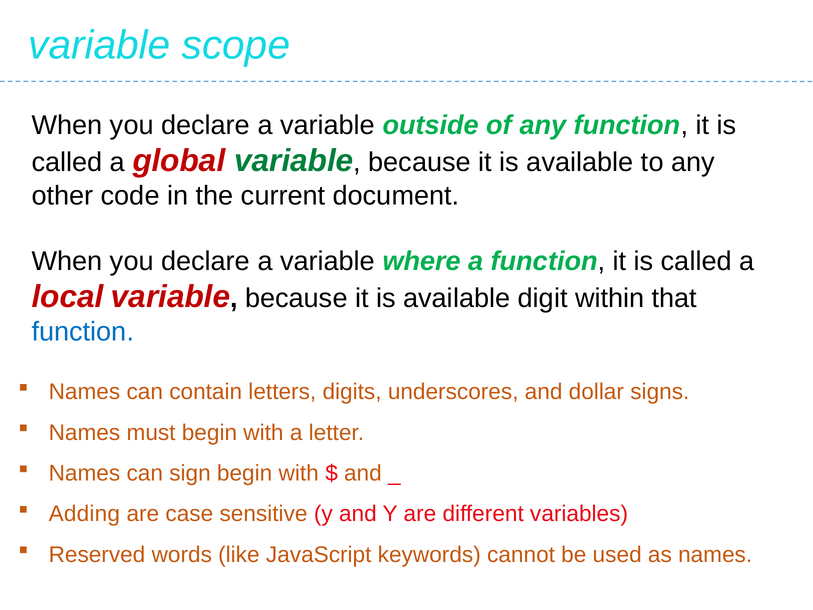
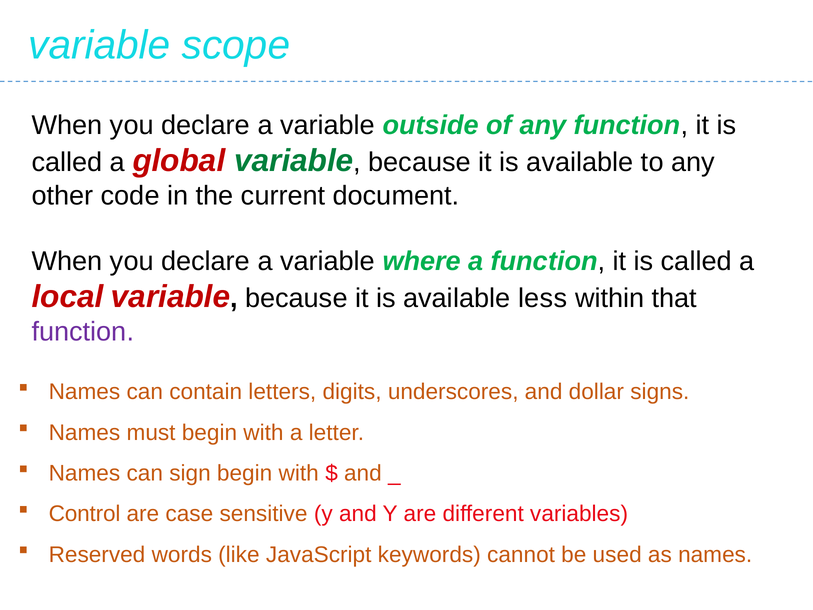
digit: digit -> less
function at (83, 331) colour: blue -> purple
Adding: Adding -> Control
